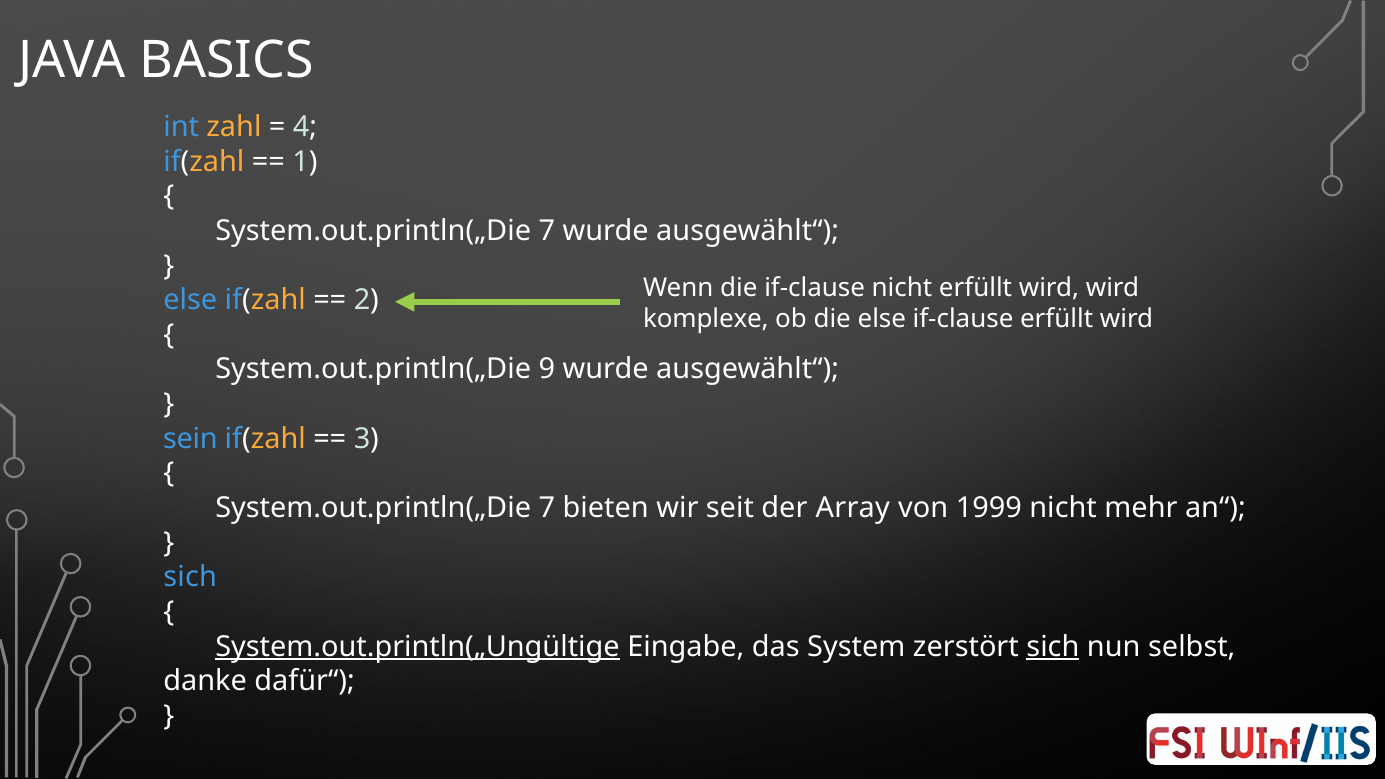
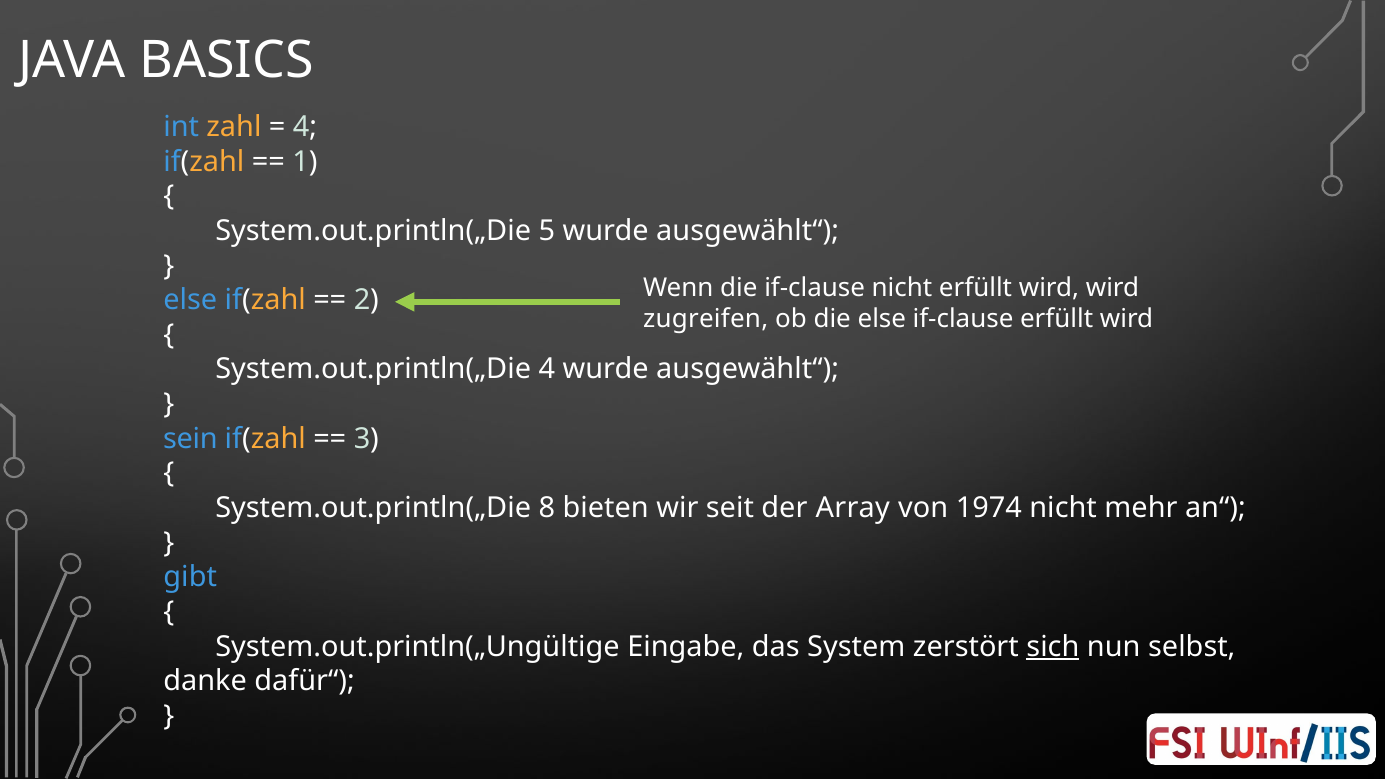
7 at (547, 231): 7 -> 5
komplexe: komplexe -> zugreifen
System.out.println(„Die 9: 9 -> 4
7 at (547, 508): 7 -> 8
1999: 1999 -> 1974
sich at (190, 577): sich -> gibt
System.out.println(„Ungültige underline: present -> none
